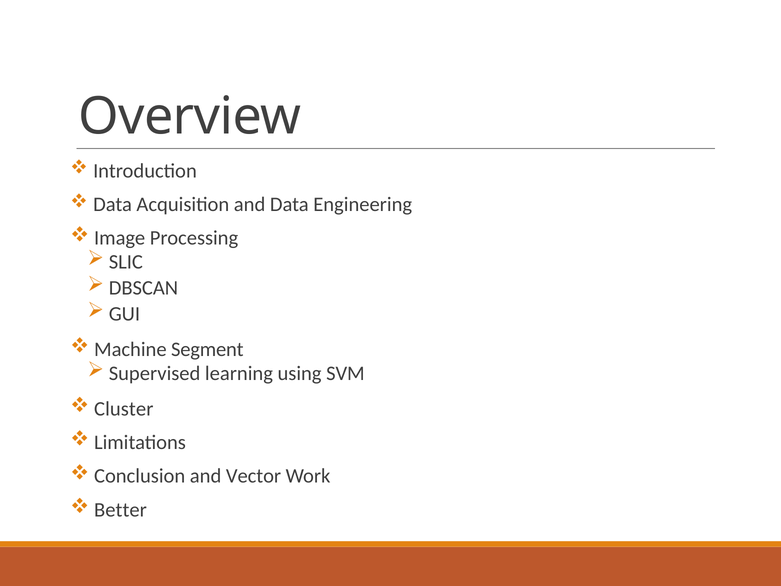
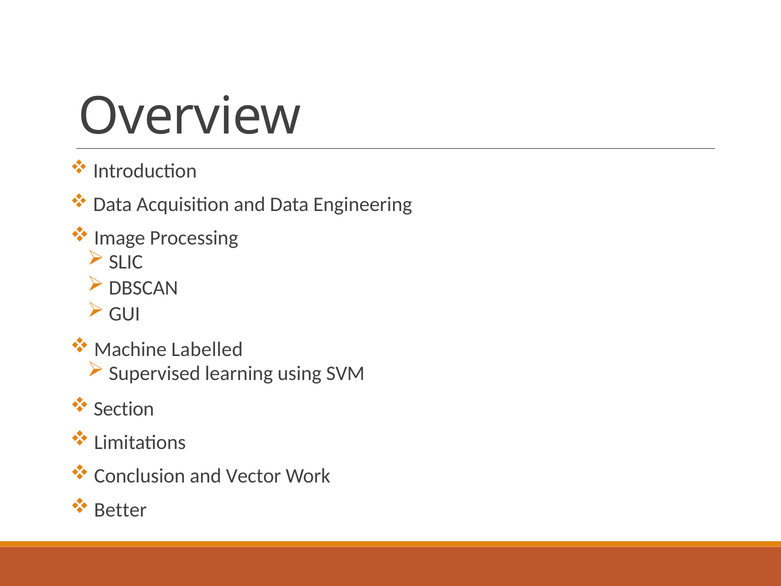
Segment: Segment -> Labelled
Cluster: Cluster -> Section
